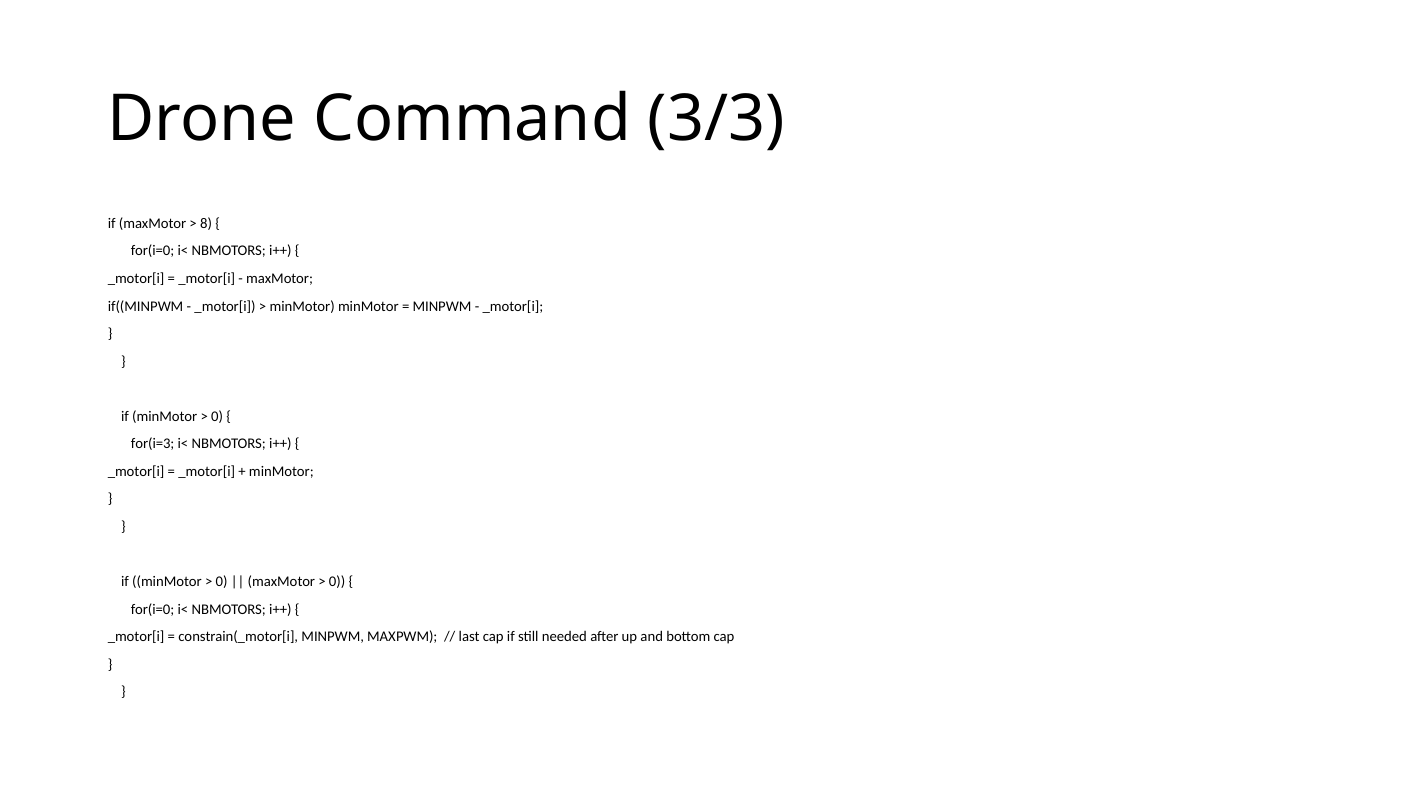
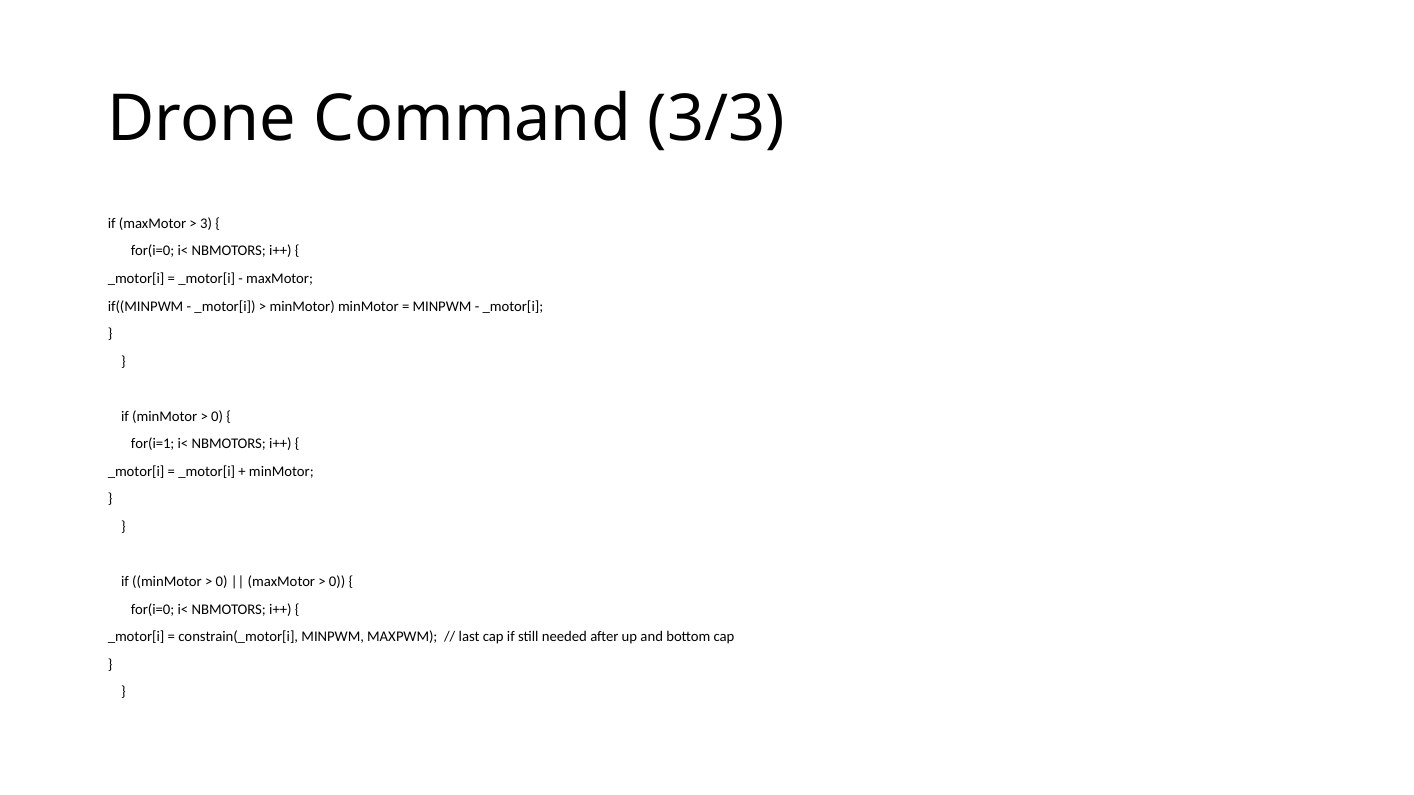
8: 8 -> 3
for(i=3: for(i=3 -> for(i=1
